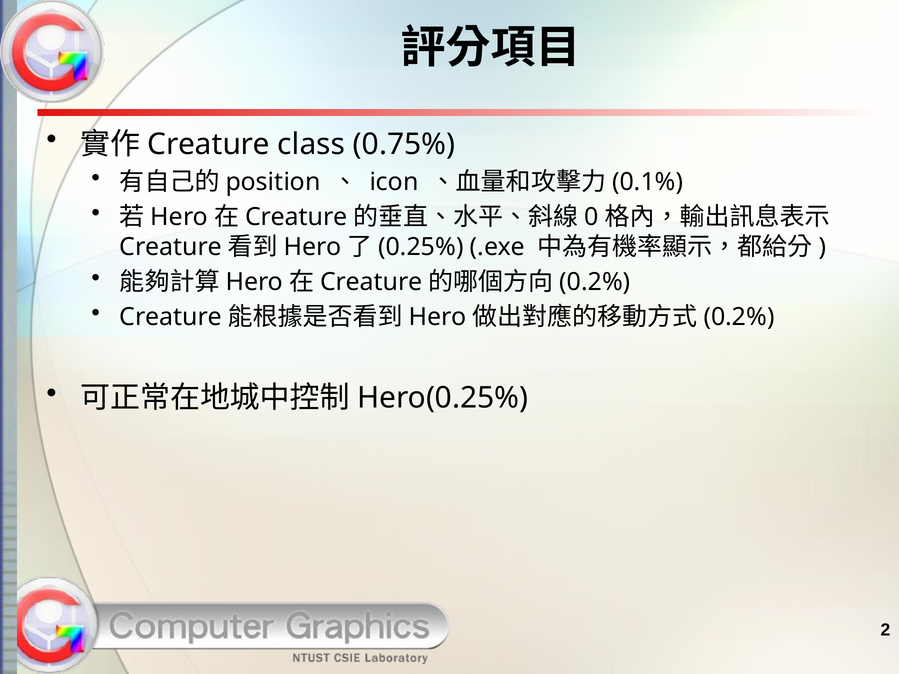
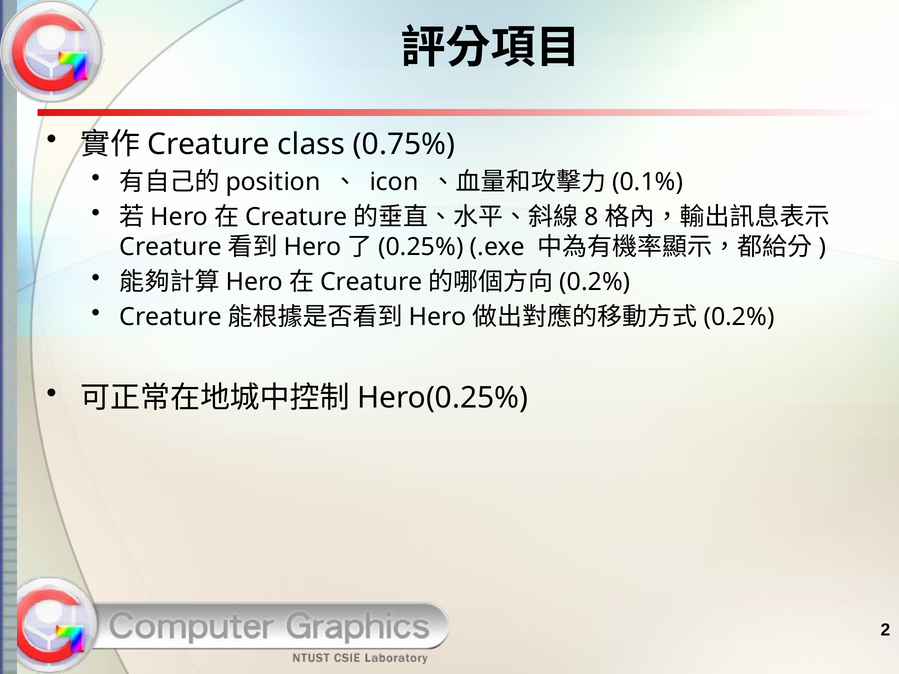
0: 0 -> 8
